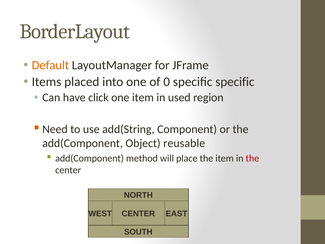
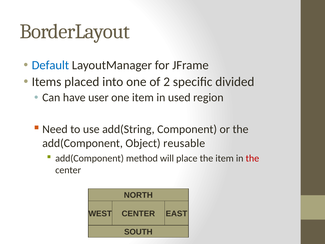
Default colour: orange -> blue
0: 0 -> 2
specific specific: specific -> divided
click: click -> user
